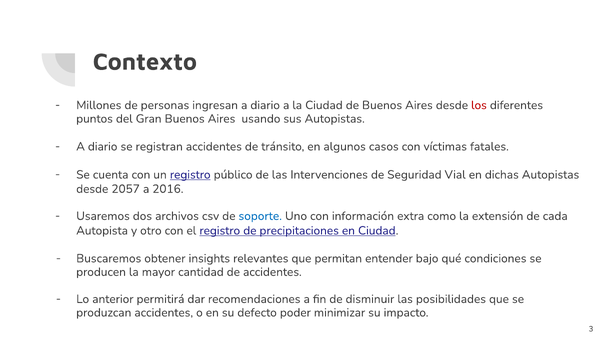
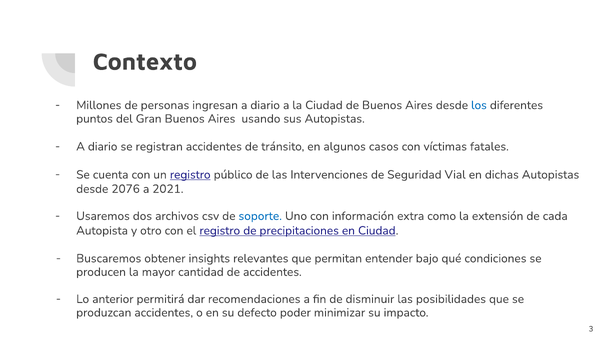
los colour: red -> blue
2057: 2057 -> 2076
2016: 2016 -> 2021
